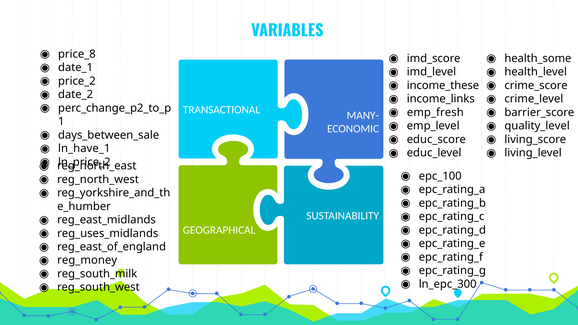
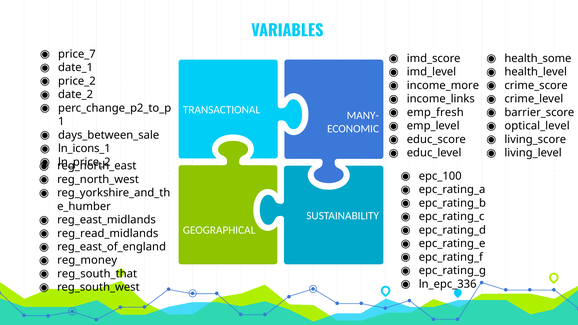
price_8: price_8 -> price_7
income_these: income_these -> income_more
quality_level: quality_level -> optical_level
ln_have_1: ln_have_1 -> ln_icons_1
reg_uses_midlands: reg_uses_midlands -> reg_read_midlands
reg_south_milk: reg_south_milk -> reg_south_that
ln_epc_300: ln_epc_300 -> ln_epc_336
